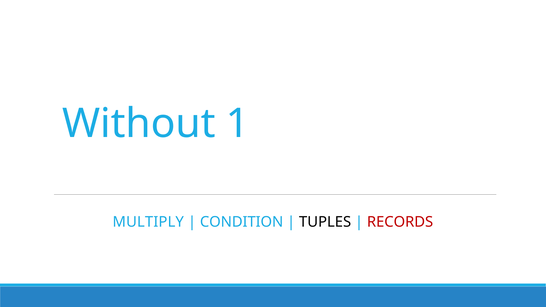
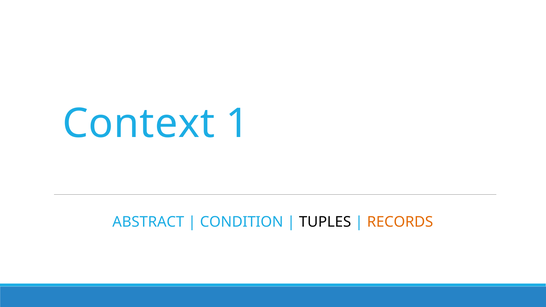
Without: Without -> Context
MULTIPLY: MULTIPLY -> ABSTRACT
RECORDS colour: red -> orange
